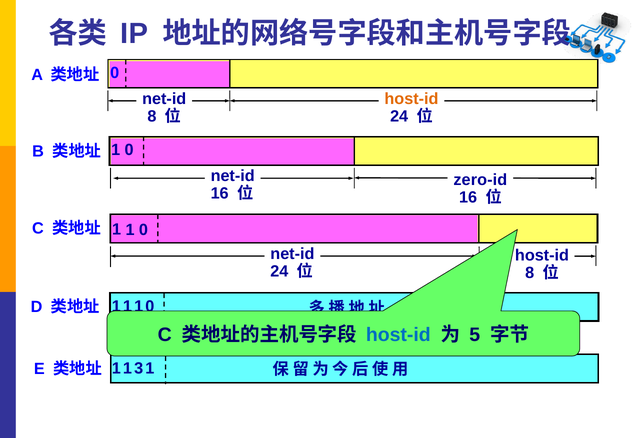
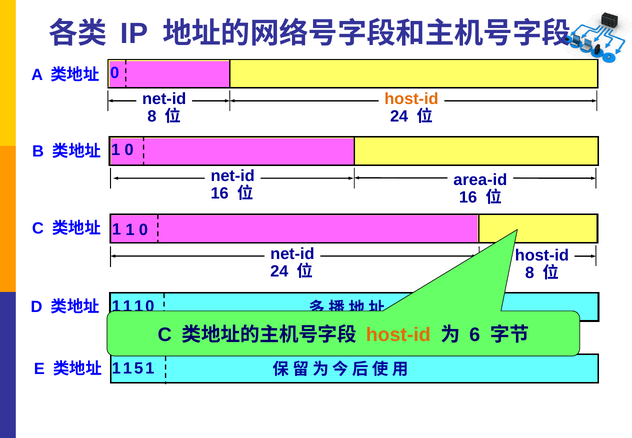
zero-id: zero-id -> area-id
host-id at (398, 334) colour: blue -> orange
5: 5 -> 6
3: 3 -> 5
